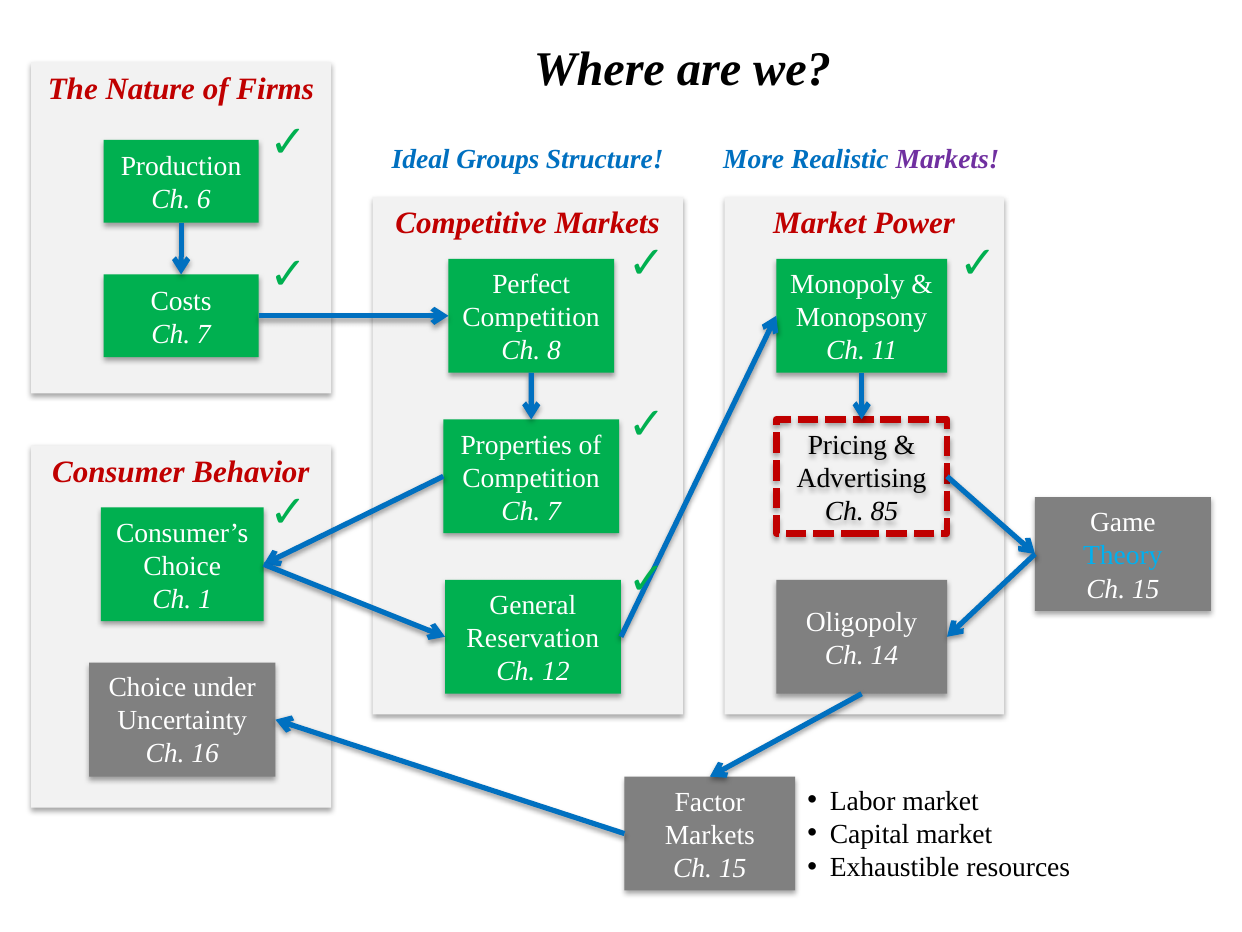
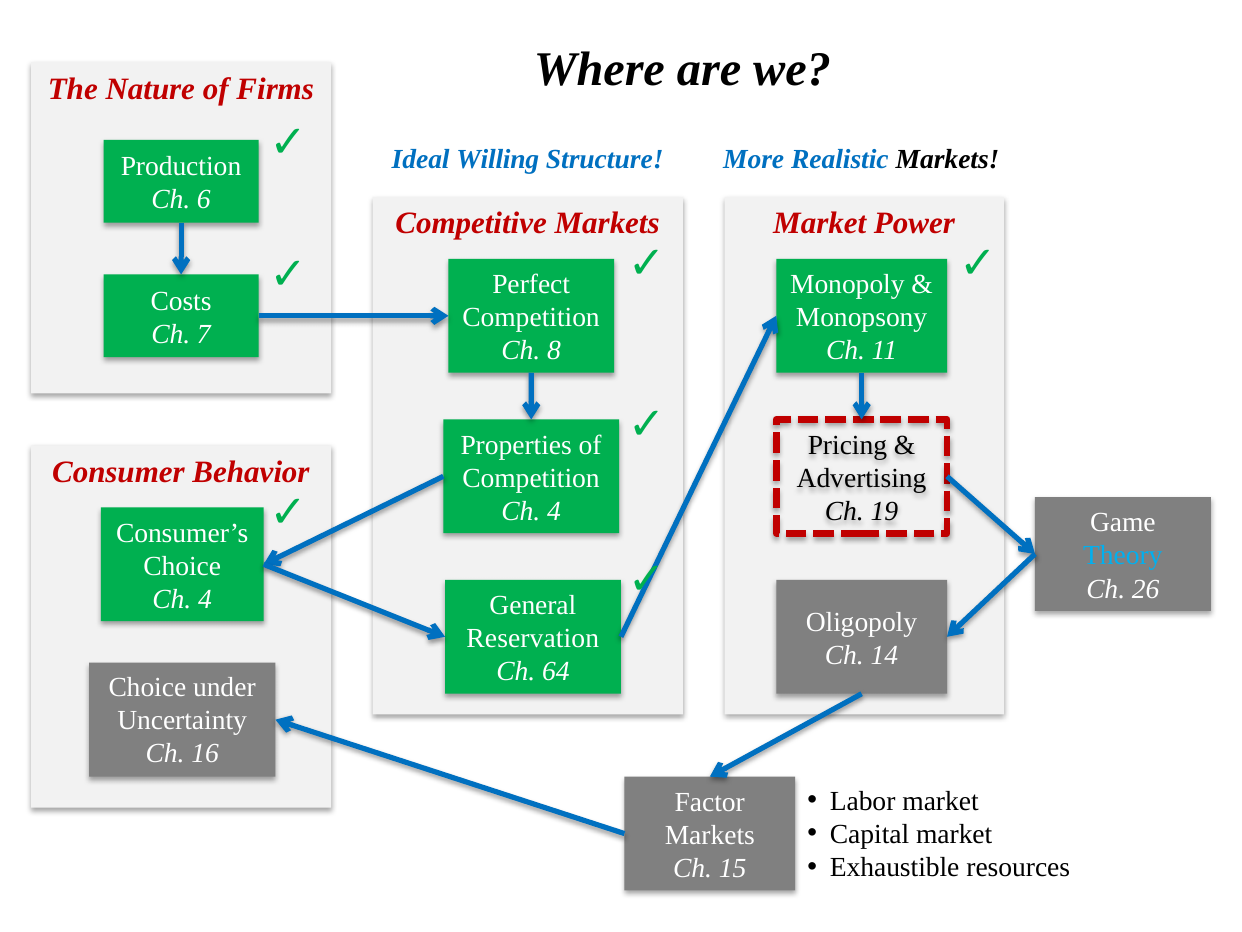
Groups: Groups -> Willing
Markets at (948, 159) colour: purple -> black
7 at (554, 511): 7 -> 4
85: 85 -> 19
15 at (1146, 589): 15 -> 26
1 at (205, 599): 1 -> 4
12: 12 -> 64
